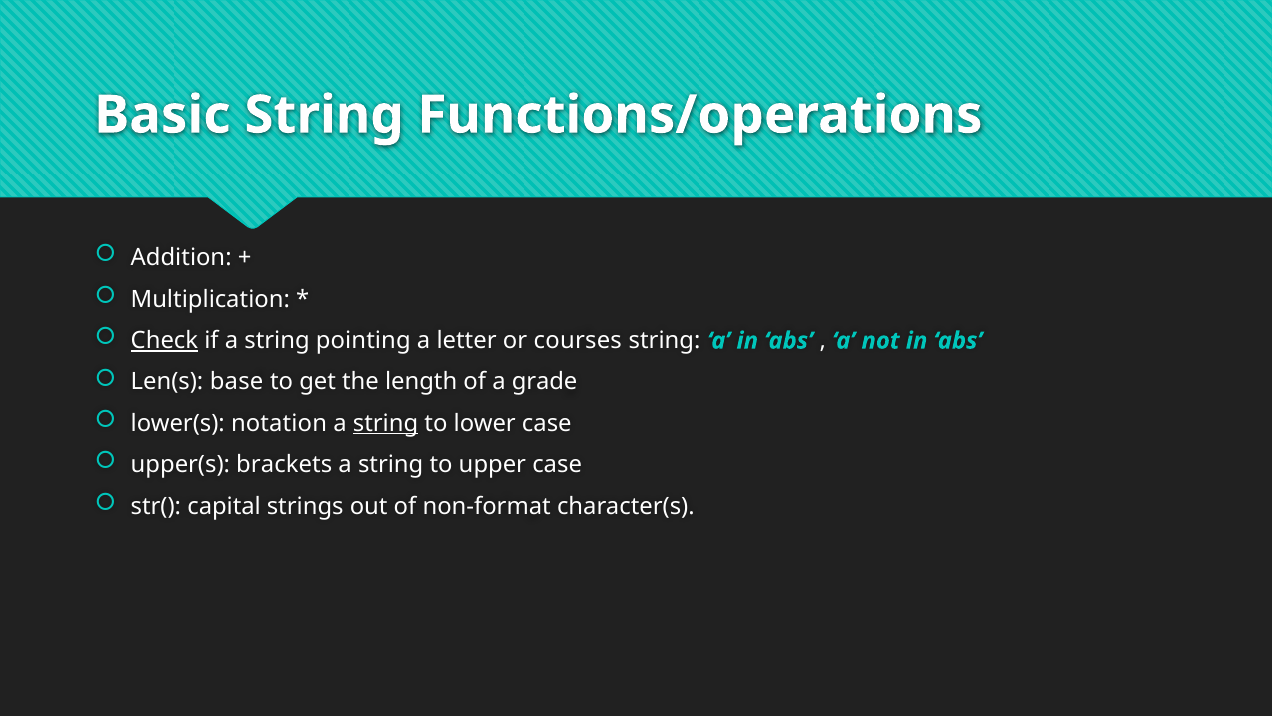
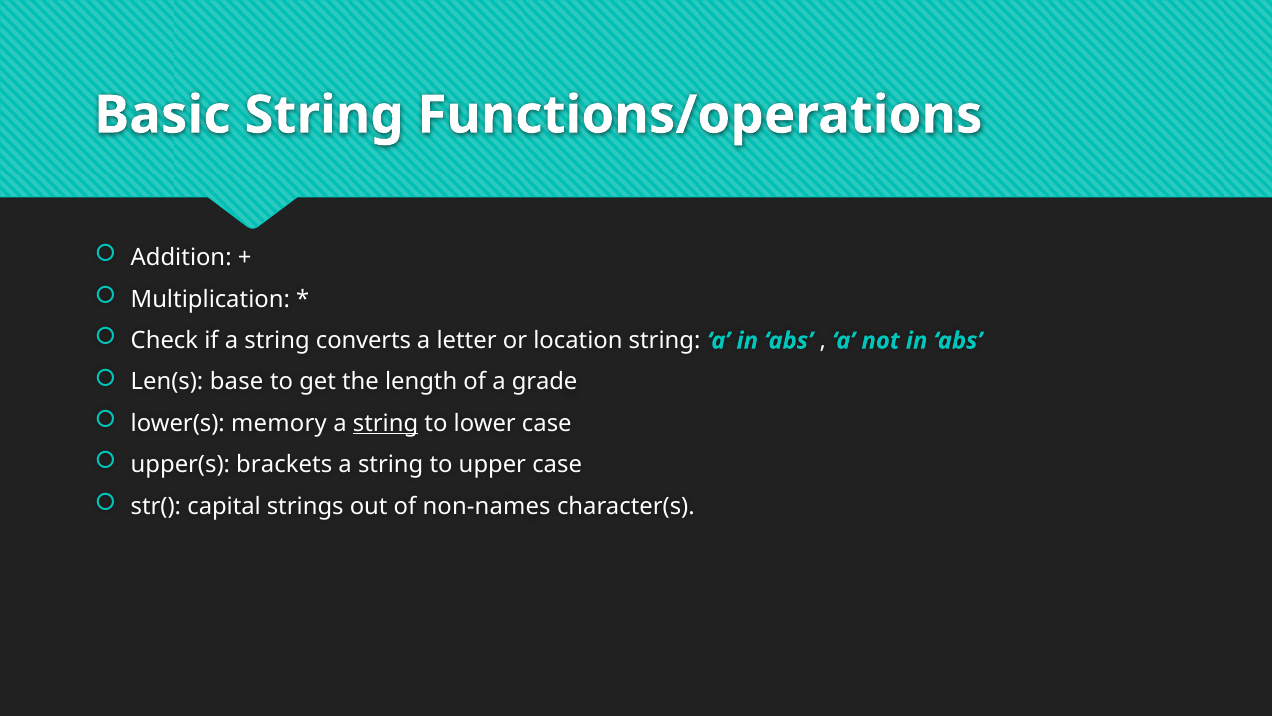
Check underline: present -> none
pointing: pointing -> converts
courses: courses -> location
notation: notation -> memory
non-format: non-format -> non-names
